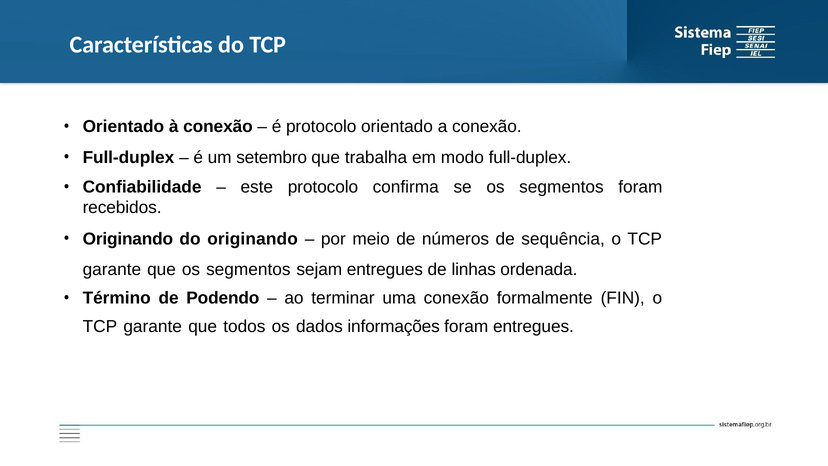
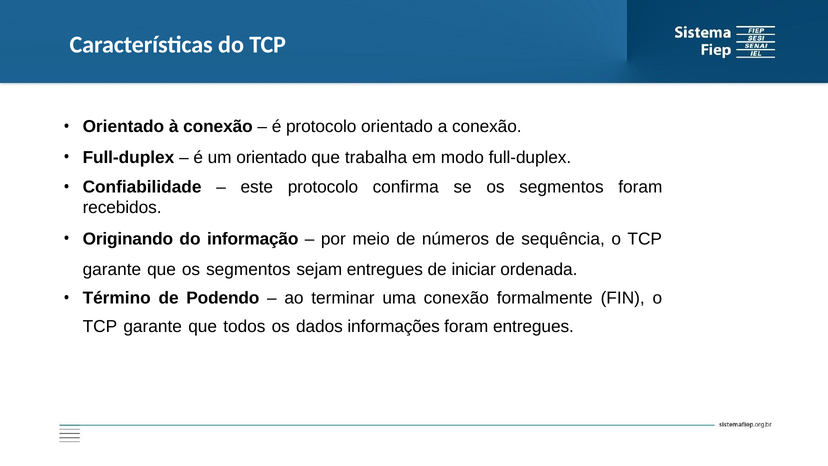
um setembro: setembro -> orientado
do originando: originando -> informação
linhas: linhas -> iniciar
